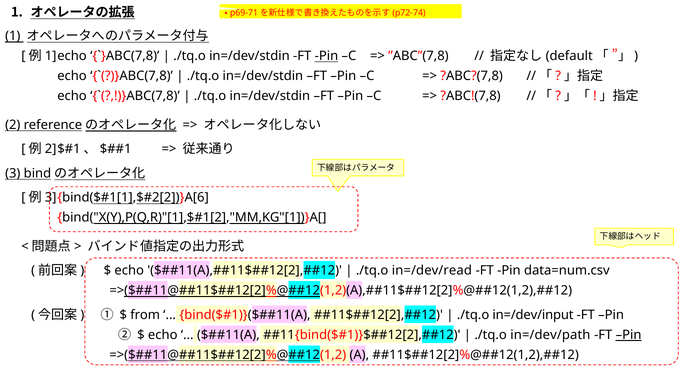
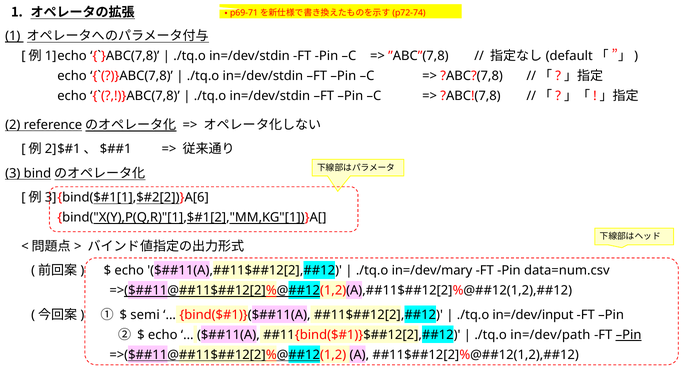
Pin at (326, 56) underline: present -> none
in=/dev/read: in=/dev/read -> in=/dev/mary
from: from -> semi
